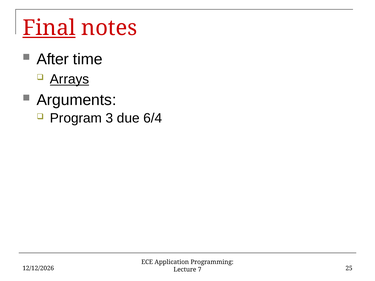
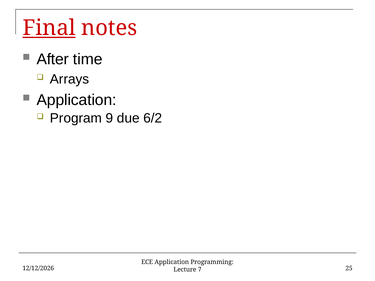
Arrays underline: present -> none
Arguments at (76, 100): Arguments -> Application
3: 3 -> 9
6/4: 6/4 -> 6/2
